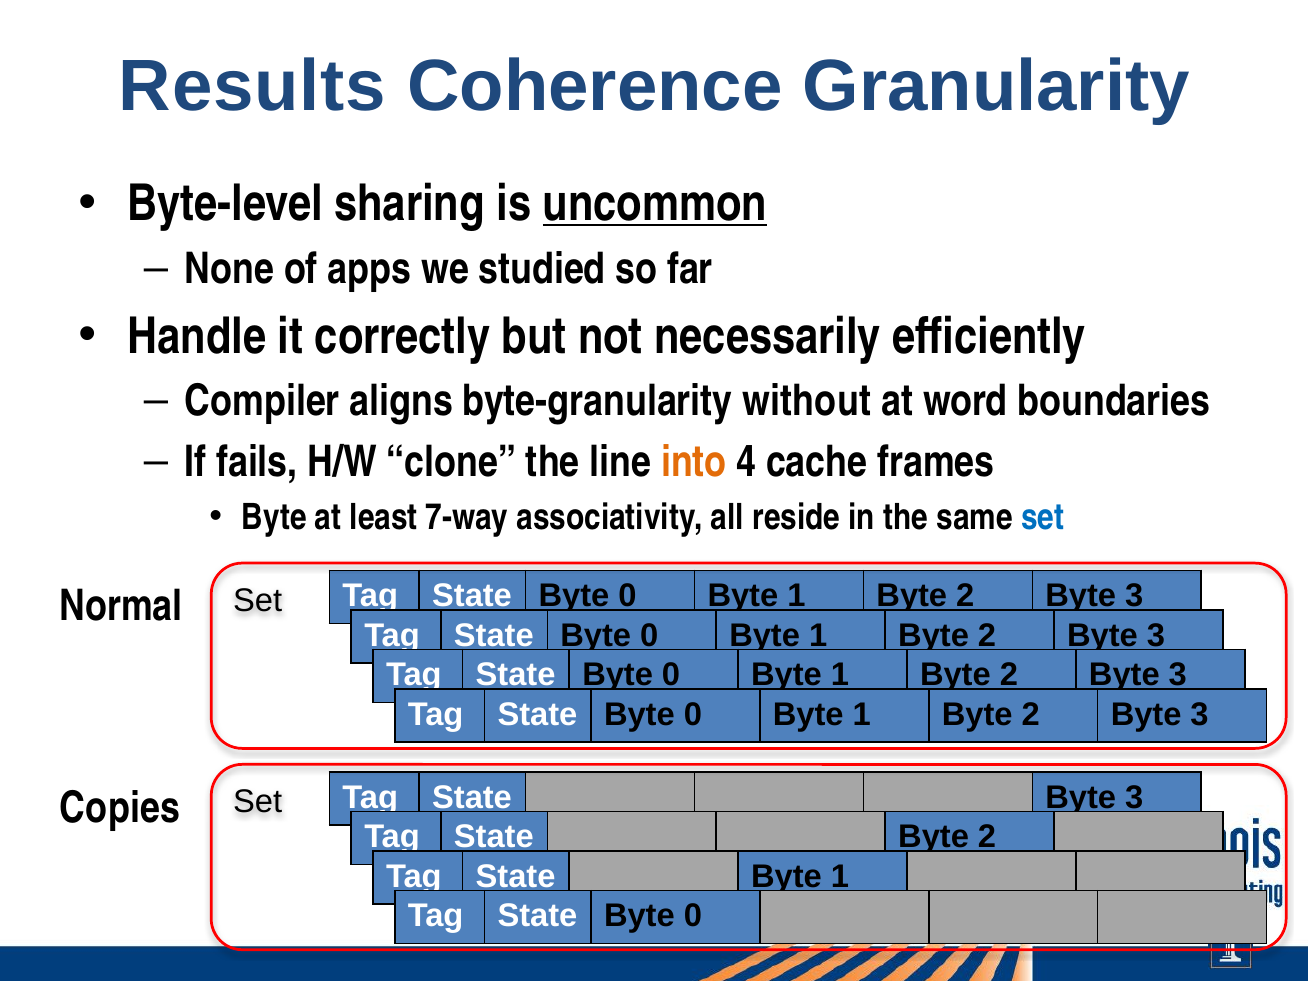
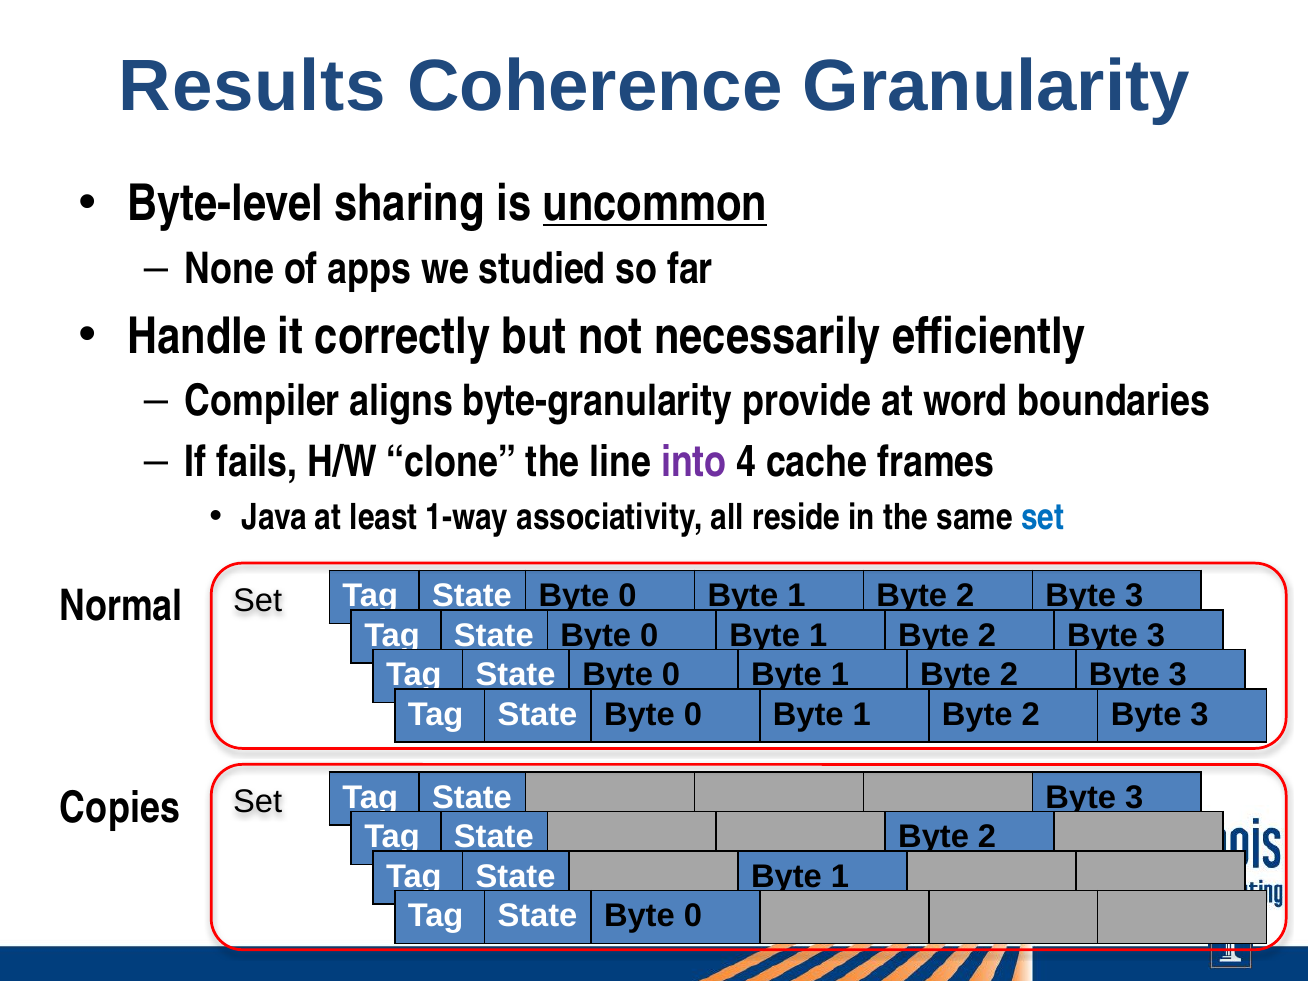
without: without -> provide
into colour: orange -> purple
Byte at (274, 517): Byte -> Java
7-way: 7-way -> 1-way
